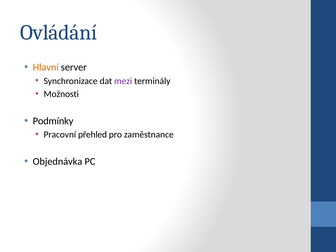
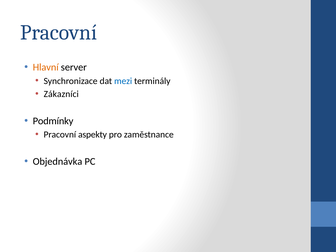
Ovládání at (59, 33): Ovládání -> Pracovní
mezi colour: purple -> blue
Možnosti: Možnosti -> Zákazníci
přehled: přehled -> aspekty
